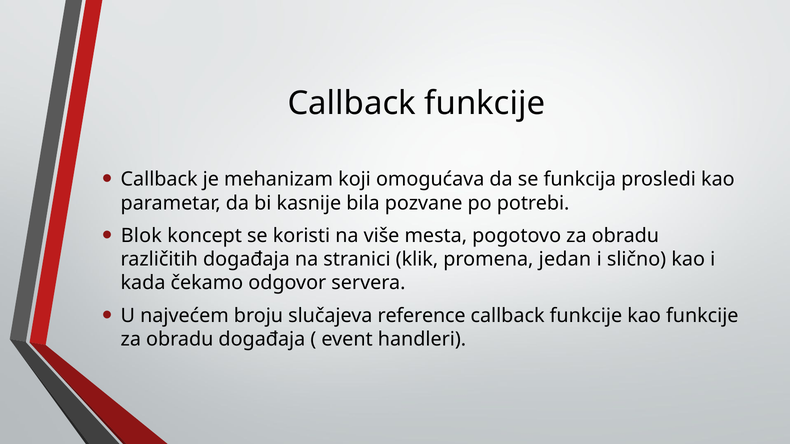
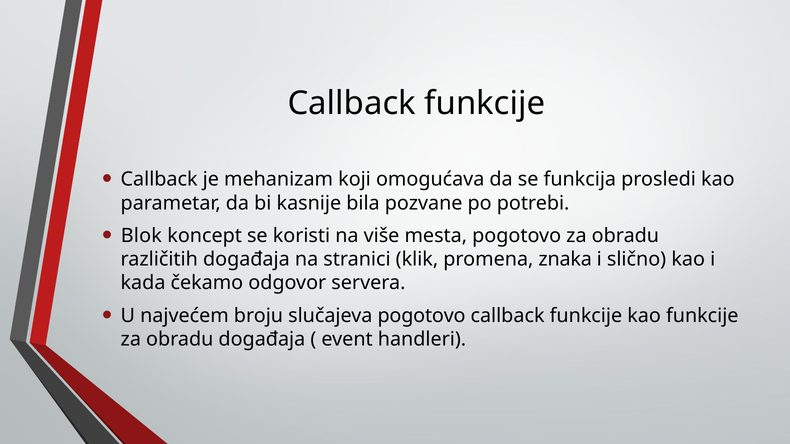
jedan: jedan -> znaka
slučajeva reference: reference -> pogotovo
